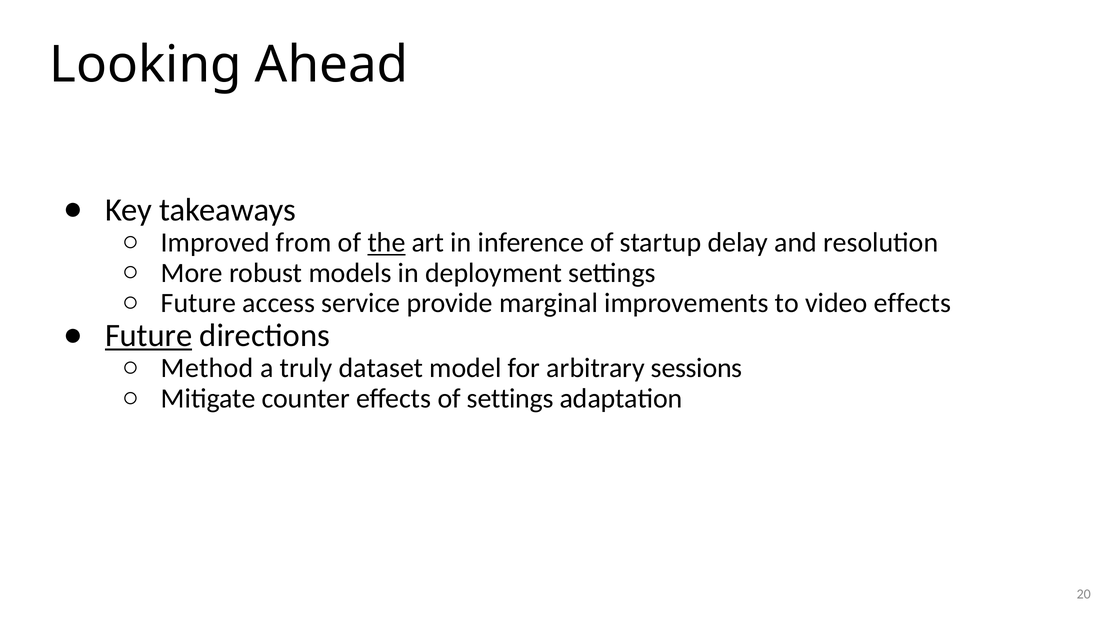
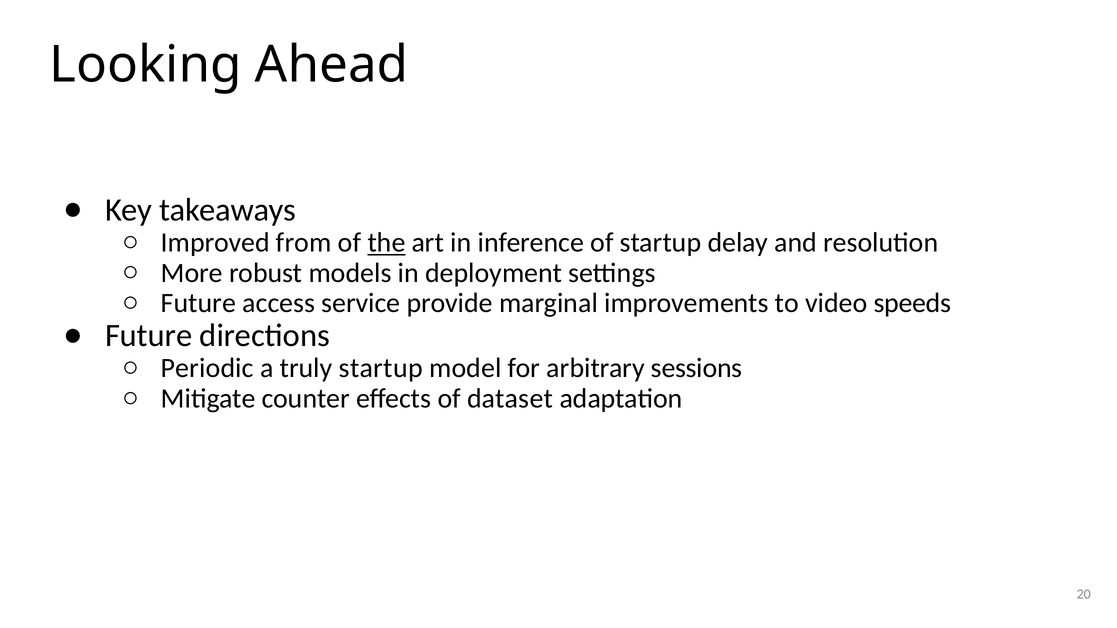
video effects: effects -> speeds
Future at (149, 336) underline: present -> none
Method: Method -> Periodic
truly dataset: dataset -> startup
of settings: settings -> dataset
